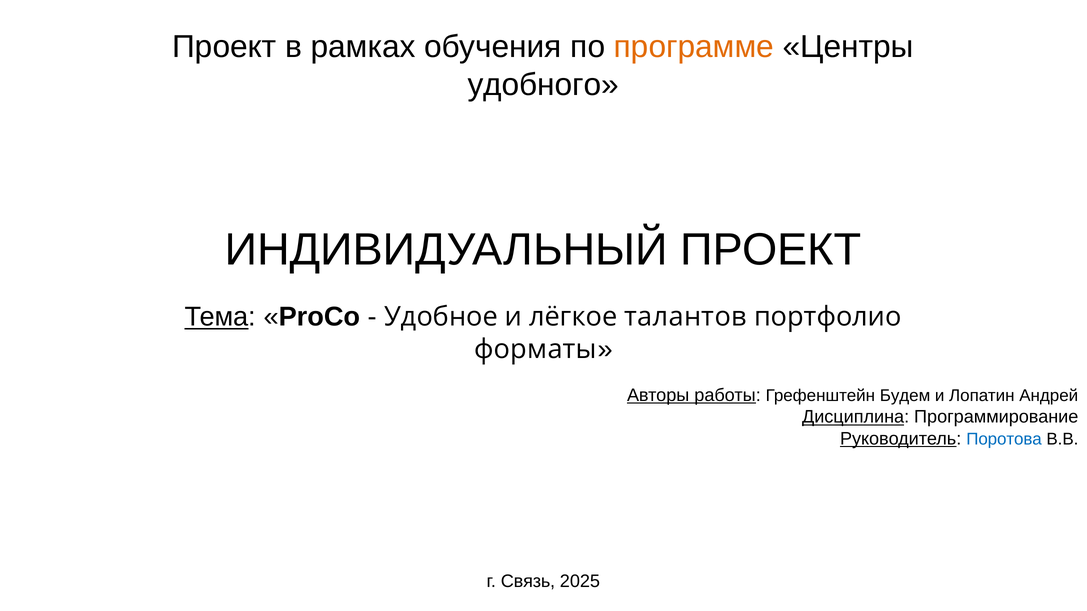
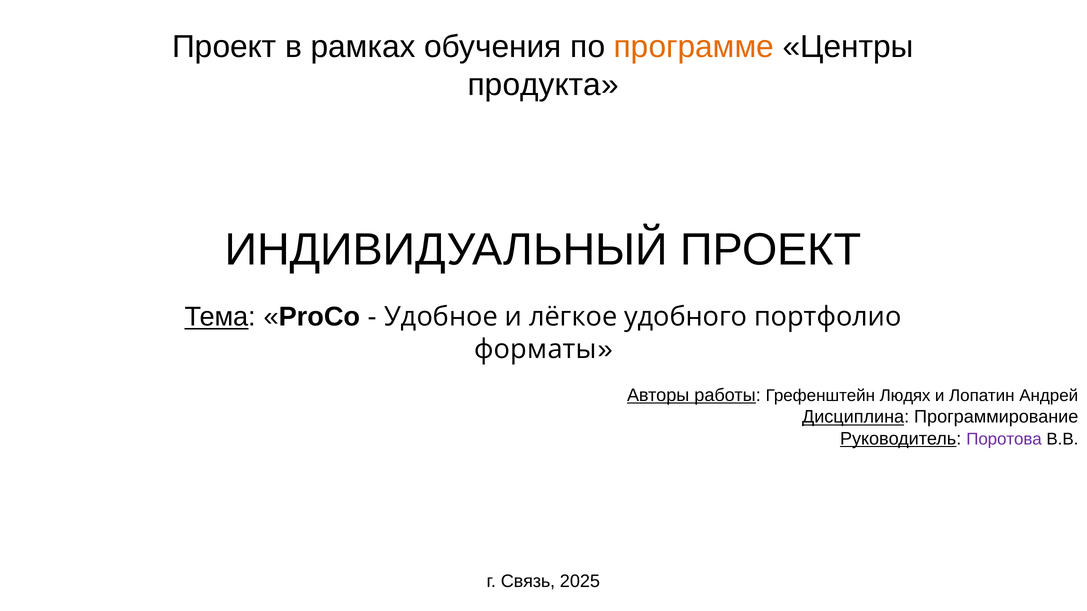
удобного: удобного -> продукта
талантов: талантов -> удобного
Будем: Будем -> Людях
Поротова colour: blue -> purple
